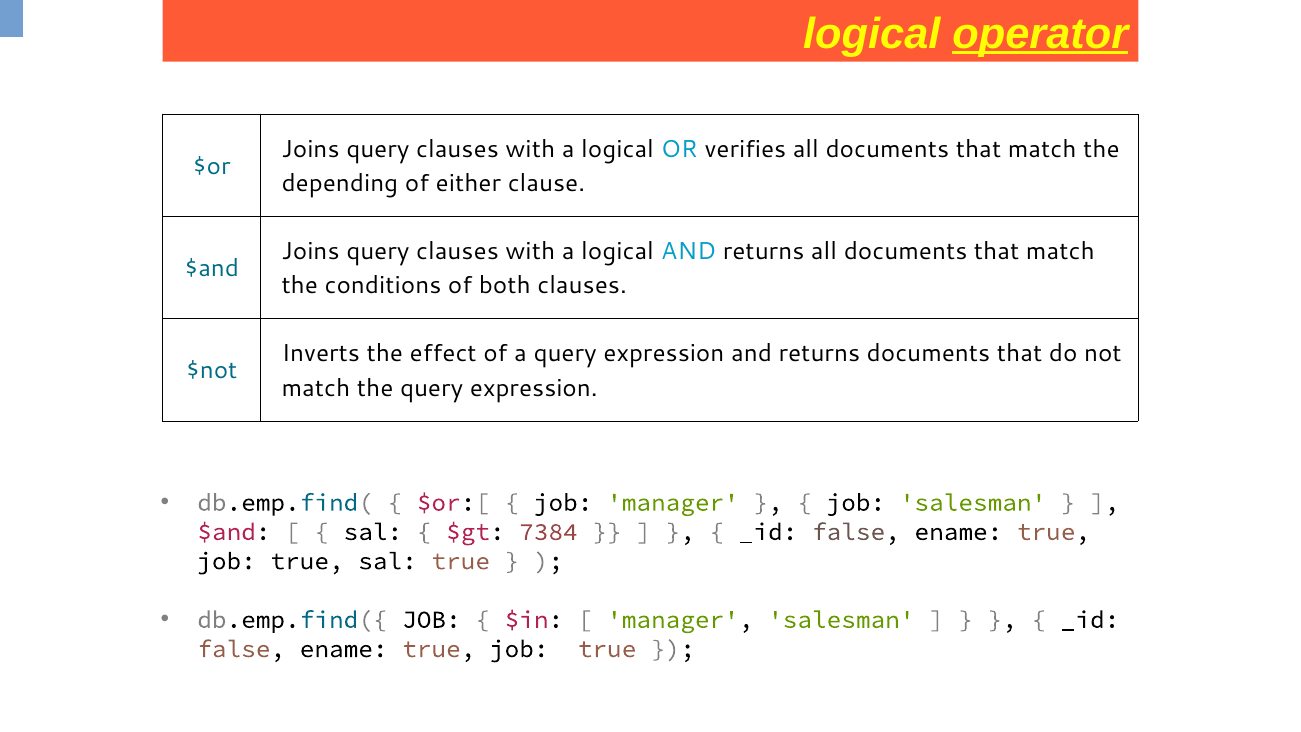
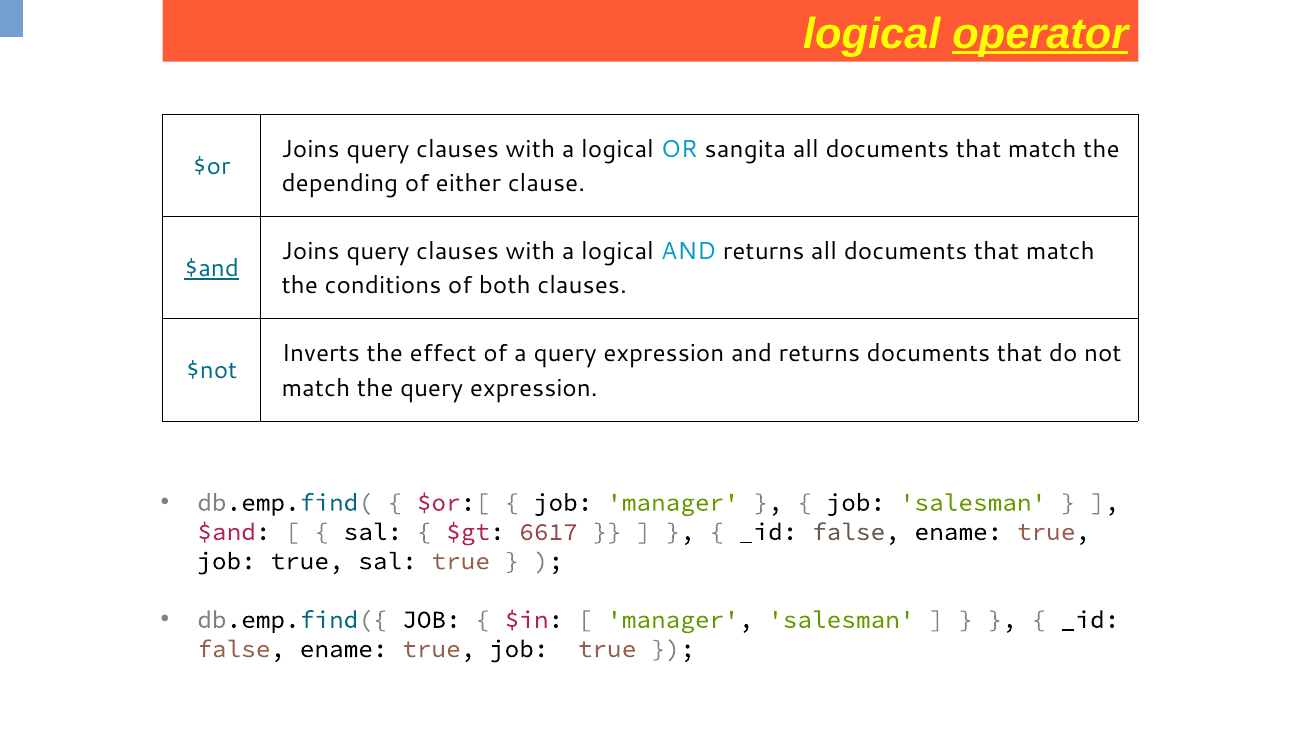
verifies: verifies -> sangita
$and at (212, 269) underline: none -> present
7384: 7384 -> 6617
